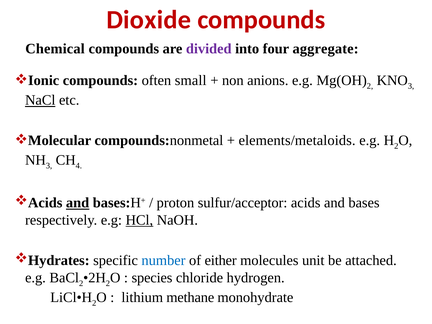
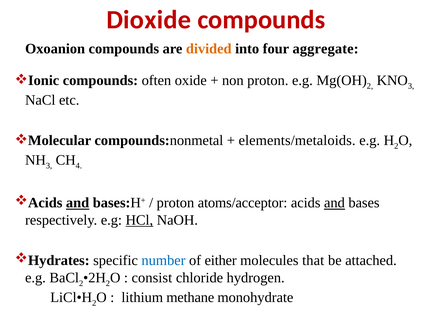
Chemical: Chemical -> Oxoanion
divided colour: purple -> orange
small: small -> oxide
non anions: anions -> proton
NaCl underline: present -> none
sulfur/acceptor: sulfur/acceptor -> atoms/acceptor
and at (334, 203) underline: none -> present
unit: unit -> that
species: species -> consist
